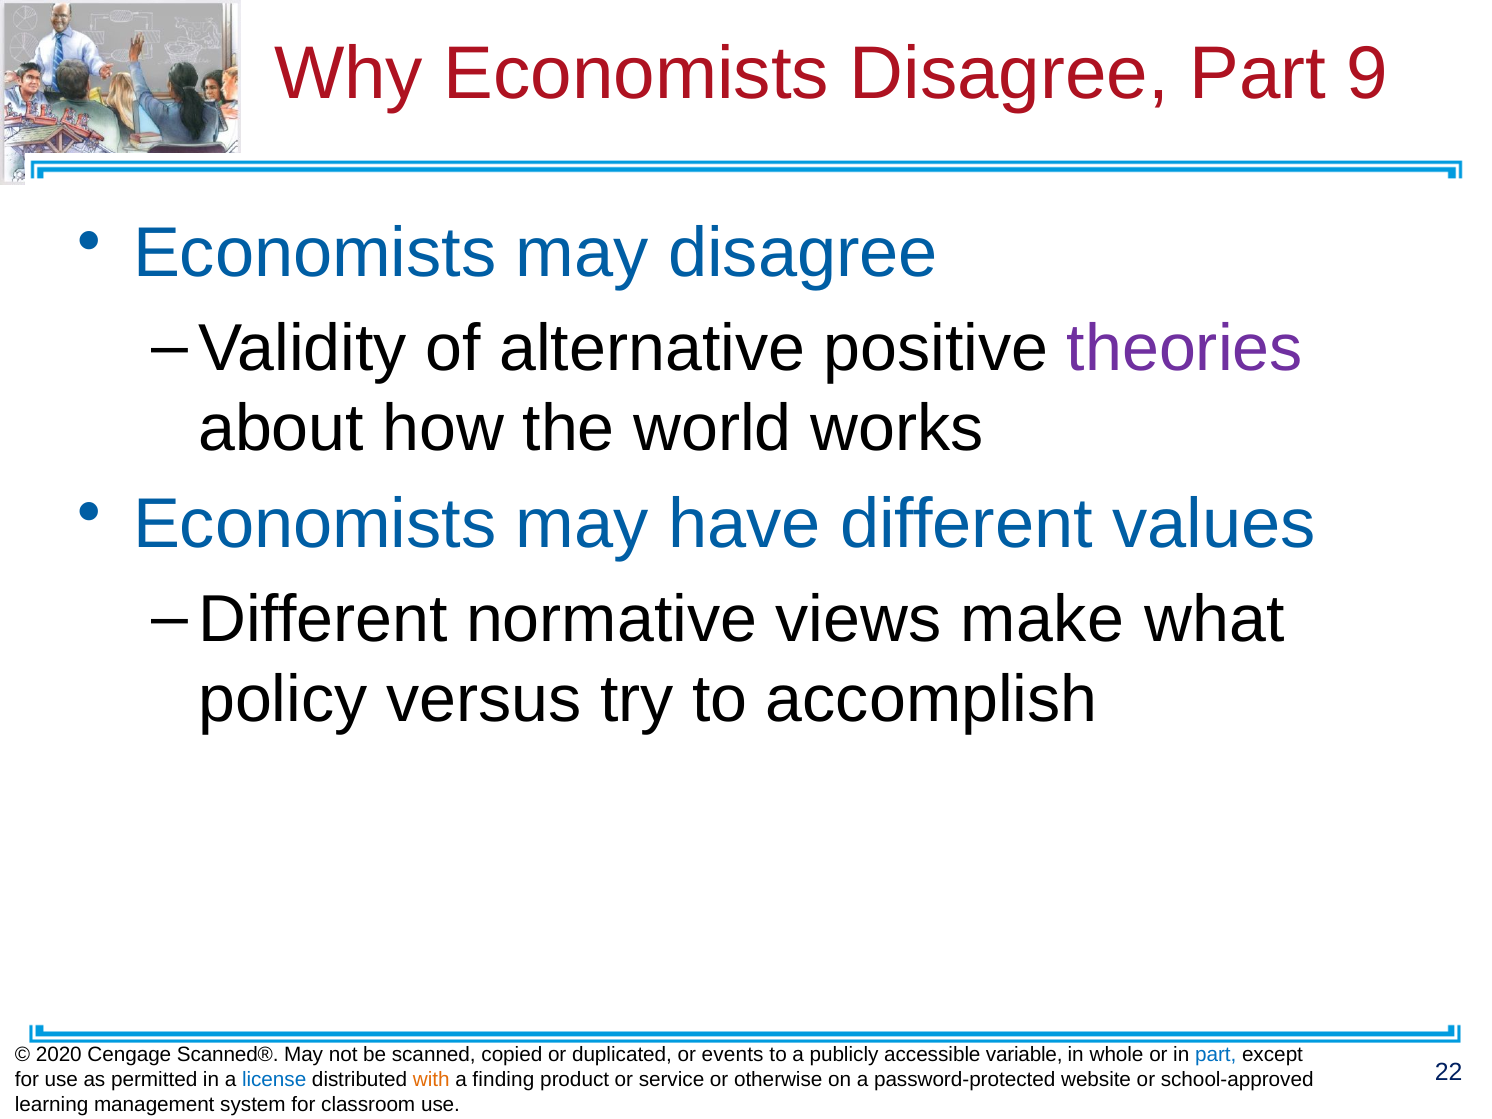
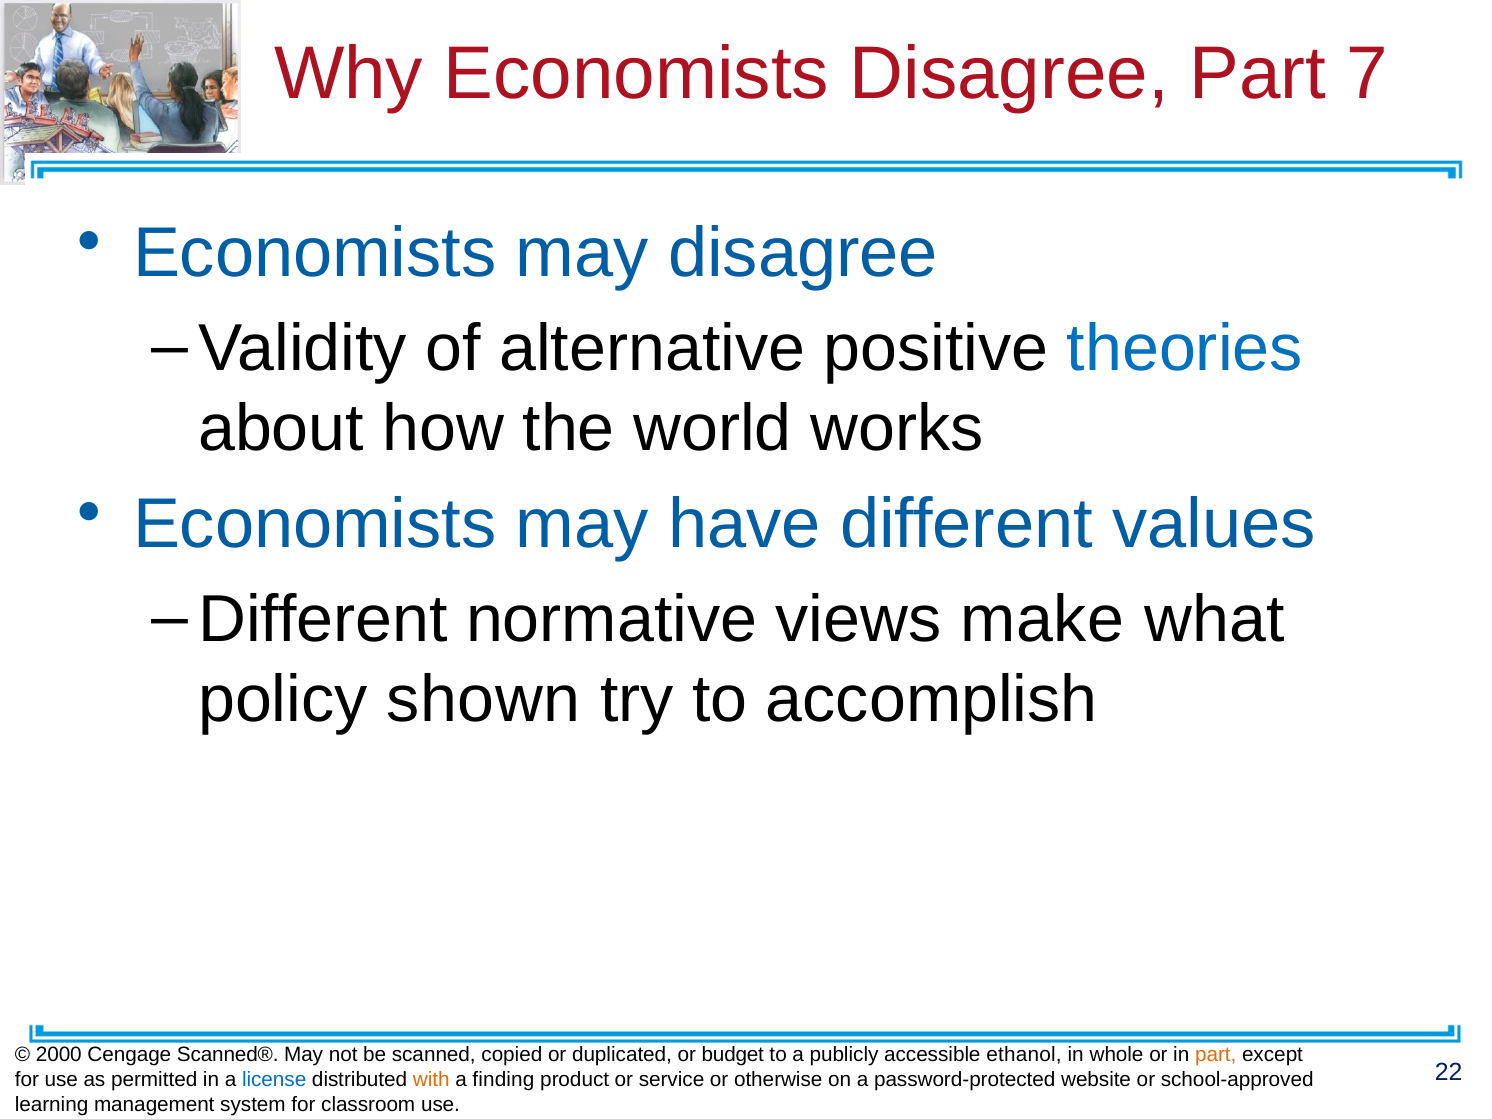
9: 9 -> 7
theories colour: purple -> blue
versus: versus -> shown
2020: 2020 -> 2000
events: events -> budget
variable: variable -> ethanol
part at (1216, 1055) colour: blue -> orange
